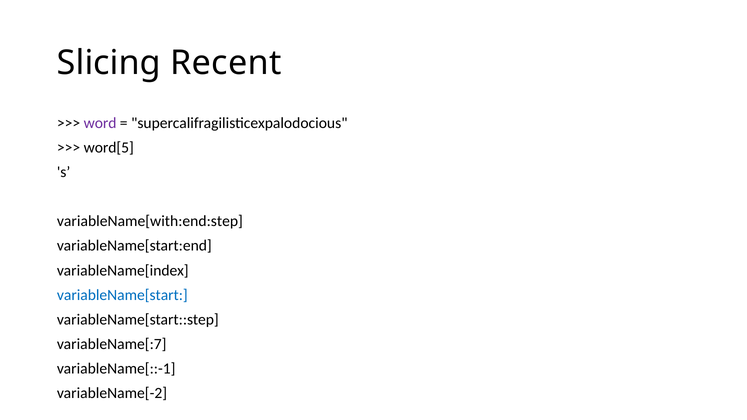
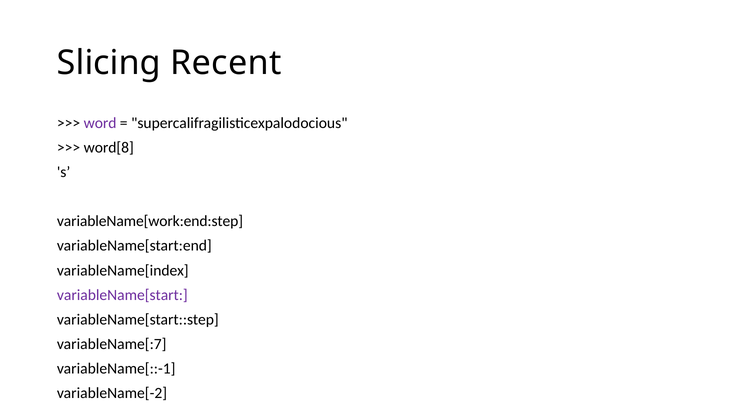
word[5: word[5 -> word[8
variableName[with:end:step: variableName[with:end:step -> variableName[work:end:step
variableName[start colour: blue -> purple
